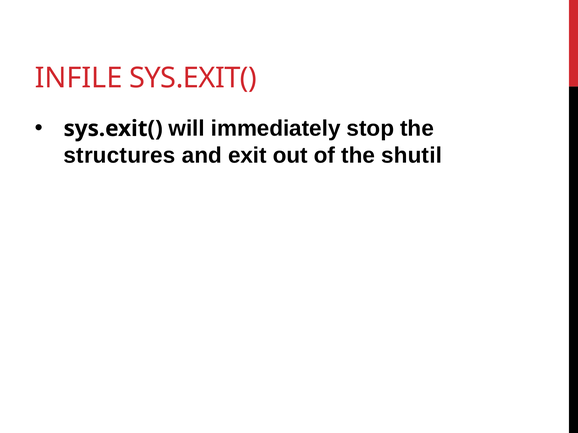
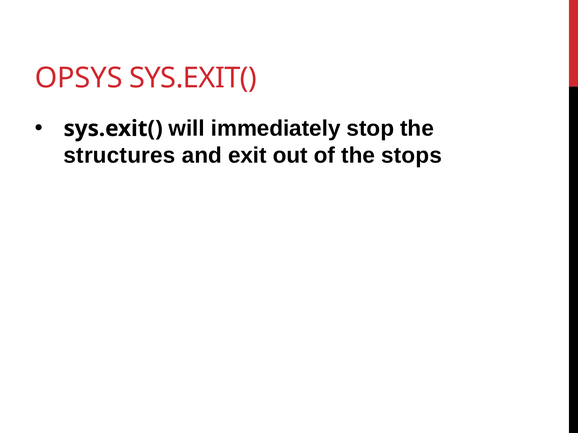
INFILE: INFILE -> OPSYS
shutil: shutil -> stops
